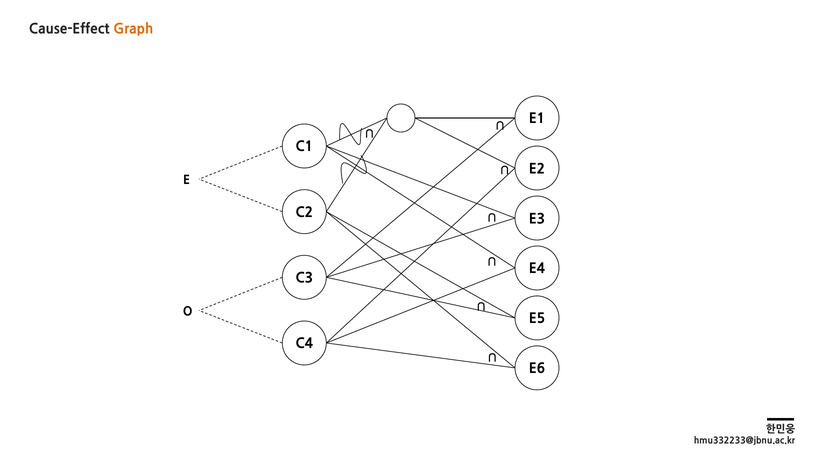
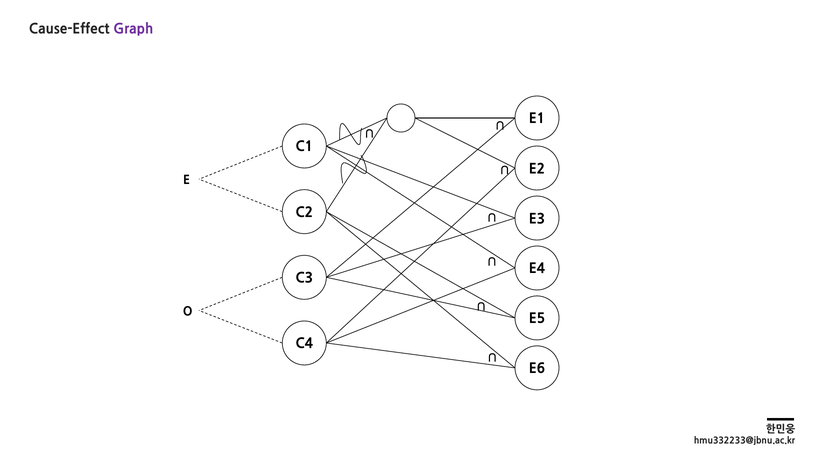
Graph colour: orange -> purple
